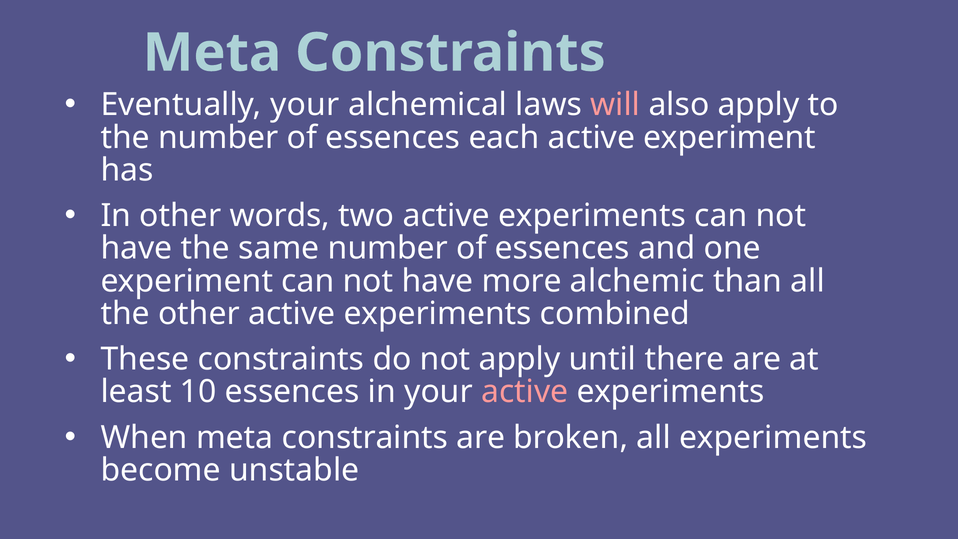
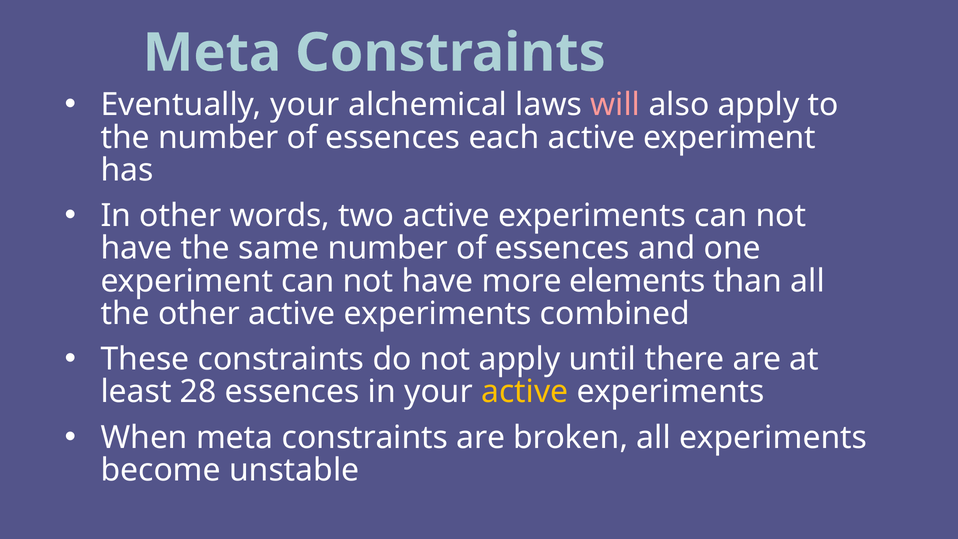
alchemic: alchemic -> elements
10: 10 -> 28
active at (525, 392) colour: pink -> yellow
